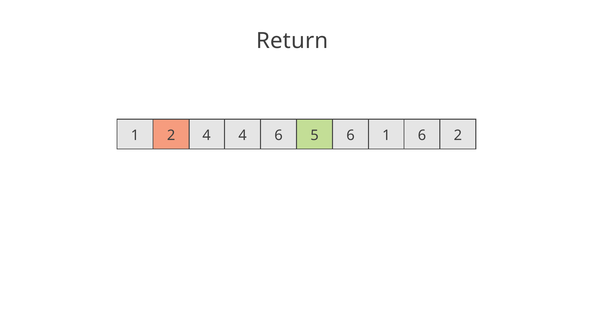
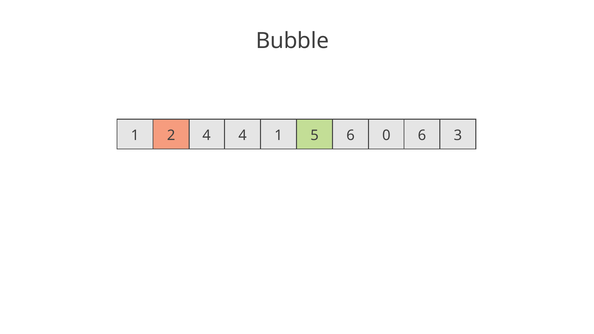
Return: Return -> Bubble
4 6: 6 -> 1
6 1: 1 -> 0
6 2: 2 -> 3
